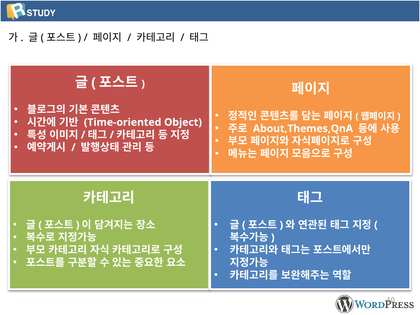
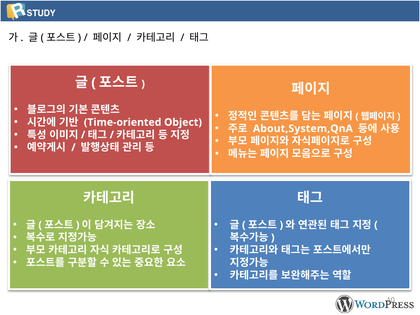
About,Themes,QnA: About,Themes,QnA -> About,System,QnA
